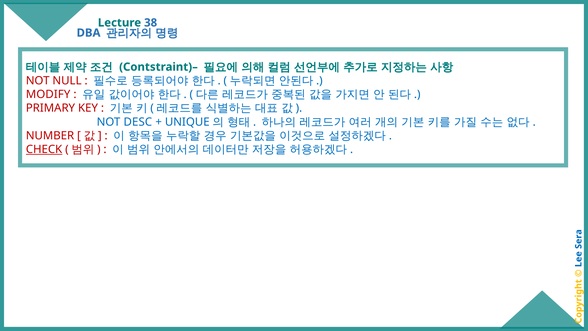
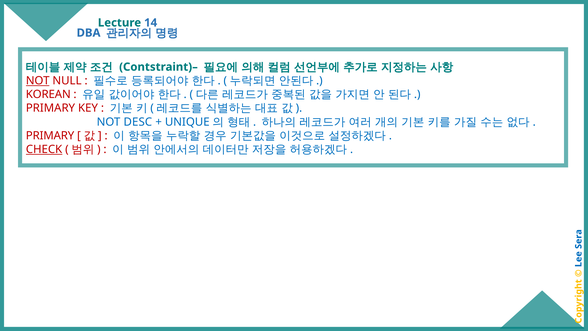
38: 38 -> 14
NOT at (38, 81) underline: none -> present
MODIFY: MODIFY -> KOREAN
NUMBER at (50, 136): NUMBER -> PRIMARY
